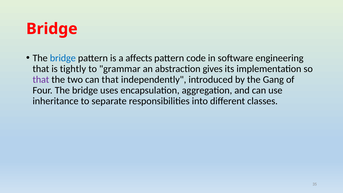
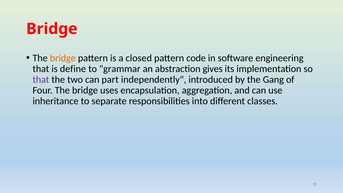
bridge at (63, 58) colour: blue -> orange
affects: affects -> closed
tightly: tightly -> define
can that: that -> part
